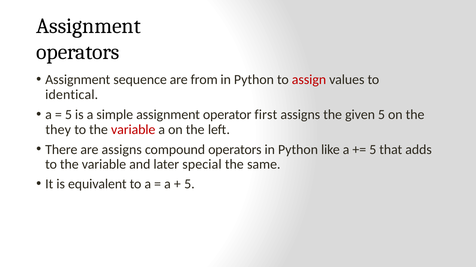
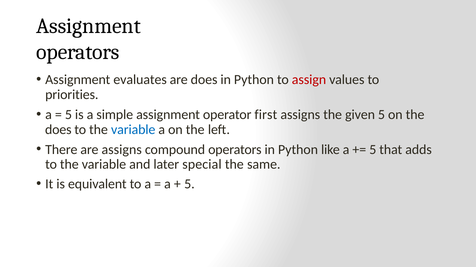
sequence: sequence -> evaluates
are from: from -> does
identical: identical -> priorities
they at (58, 130): they -> does
variable at (133, 130) colour: red -> blue
